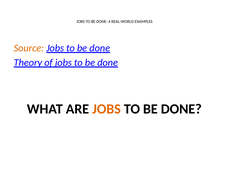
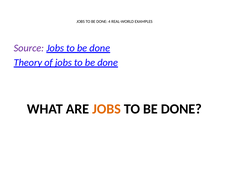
Source colour: orange -> purple
